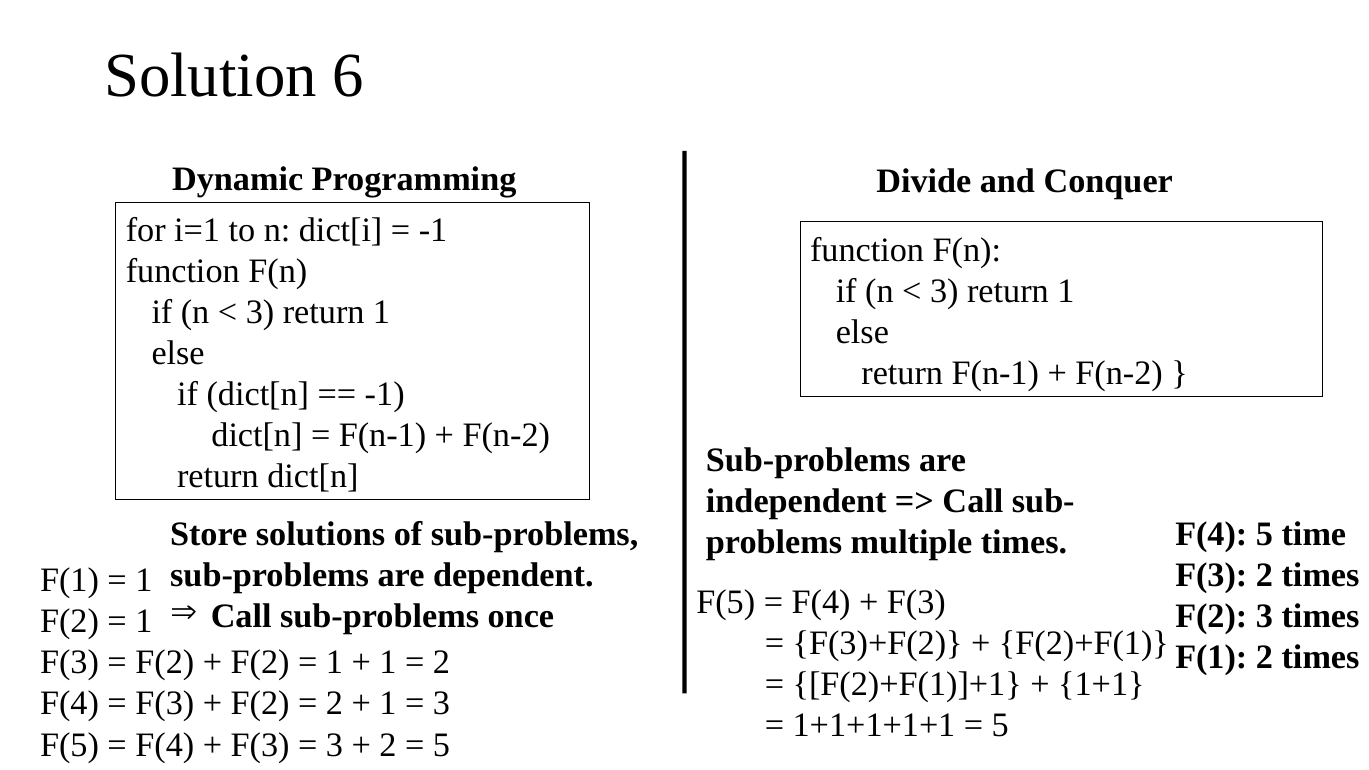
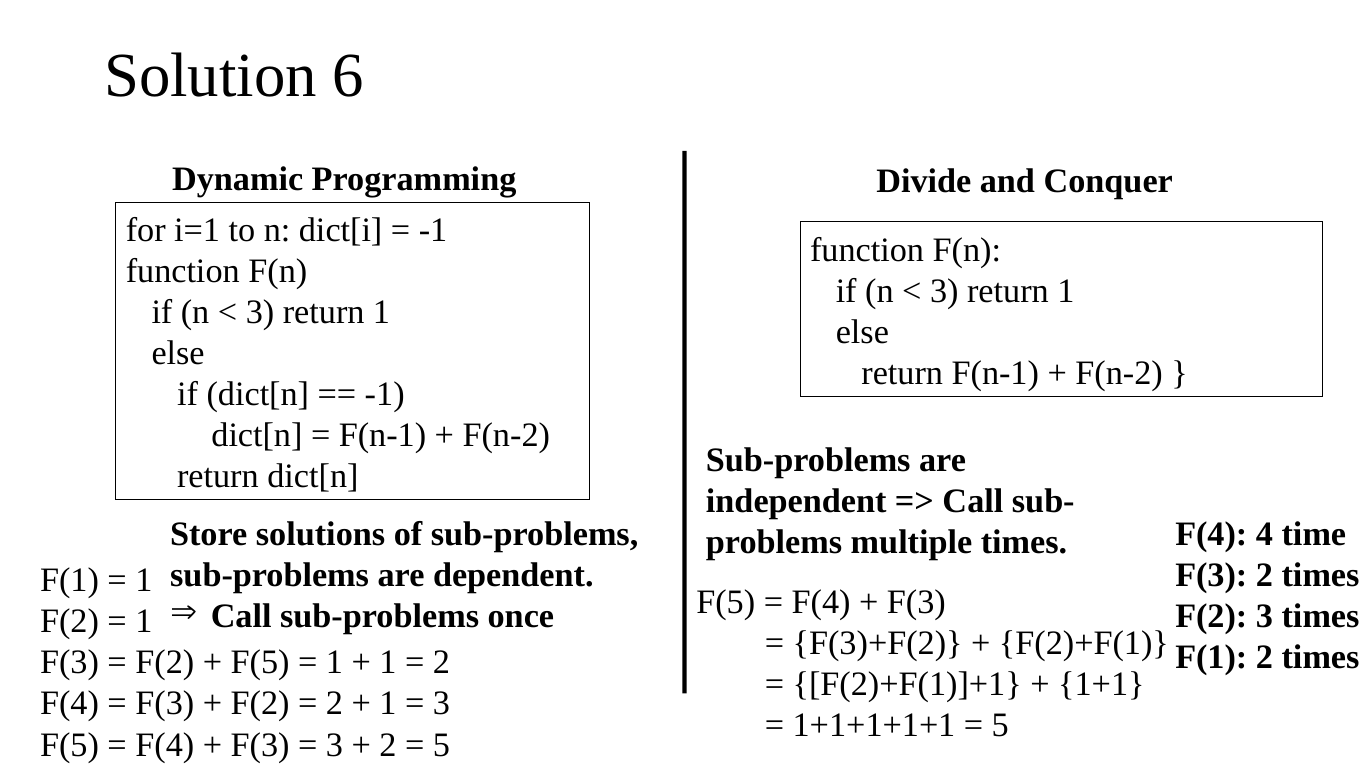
F(4 5: 5 -> 4
F(2 at (260, 663): F(2 -> F(5
